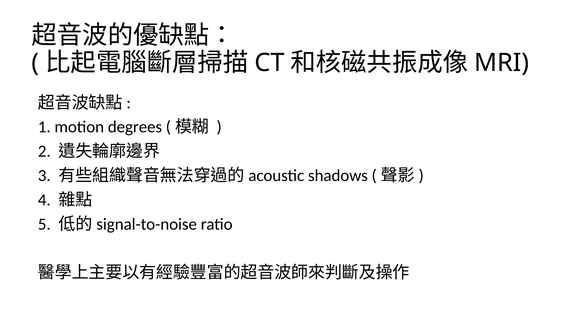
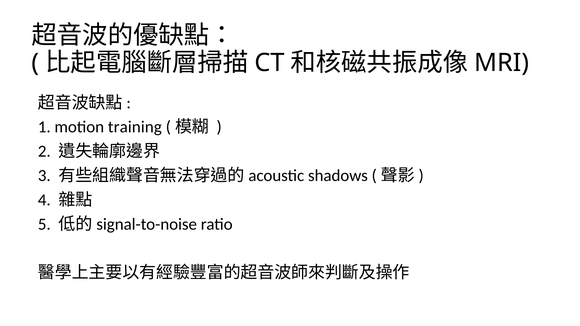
degrees: degrees -> training
